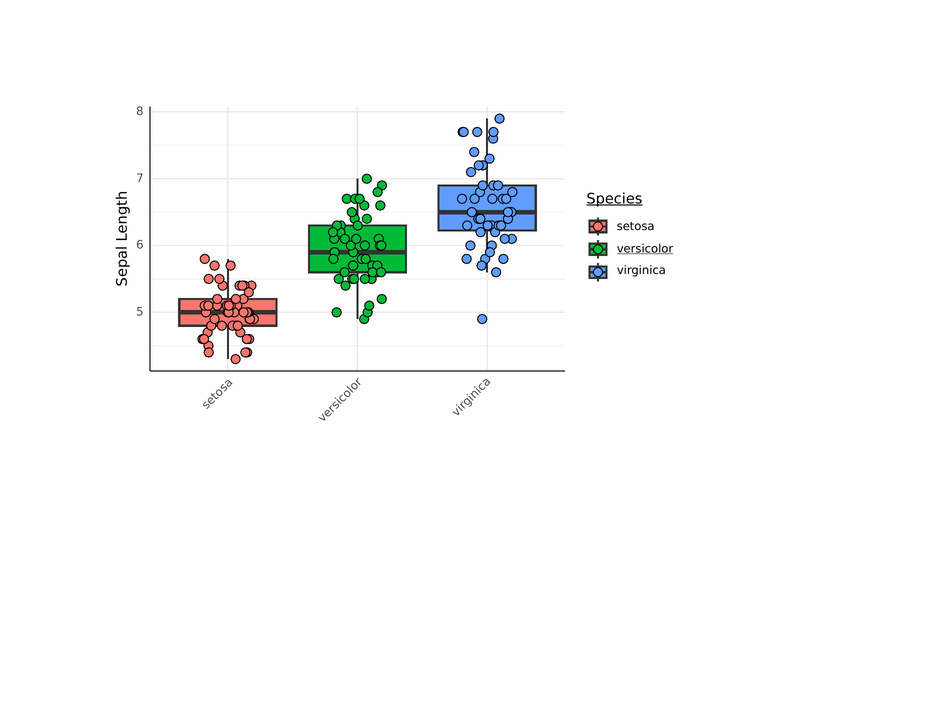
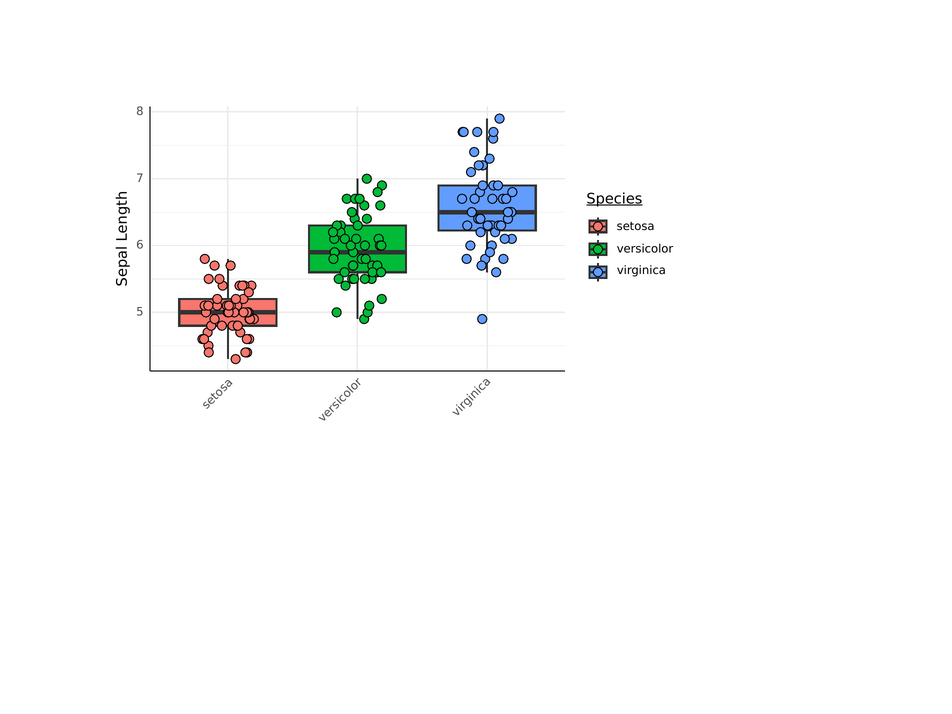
versicolor underline: present -> none
